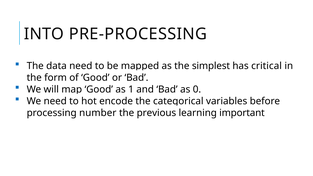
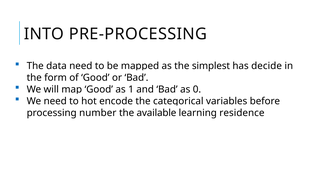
critical: critical -> decide
previous: previous -> available
important: important -> residence
